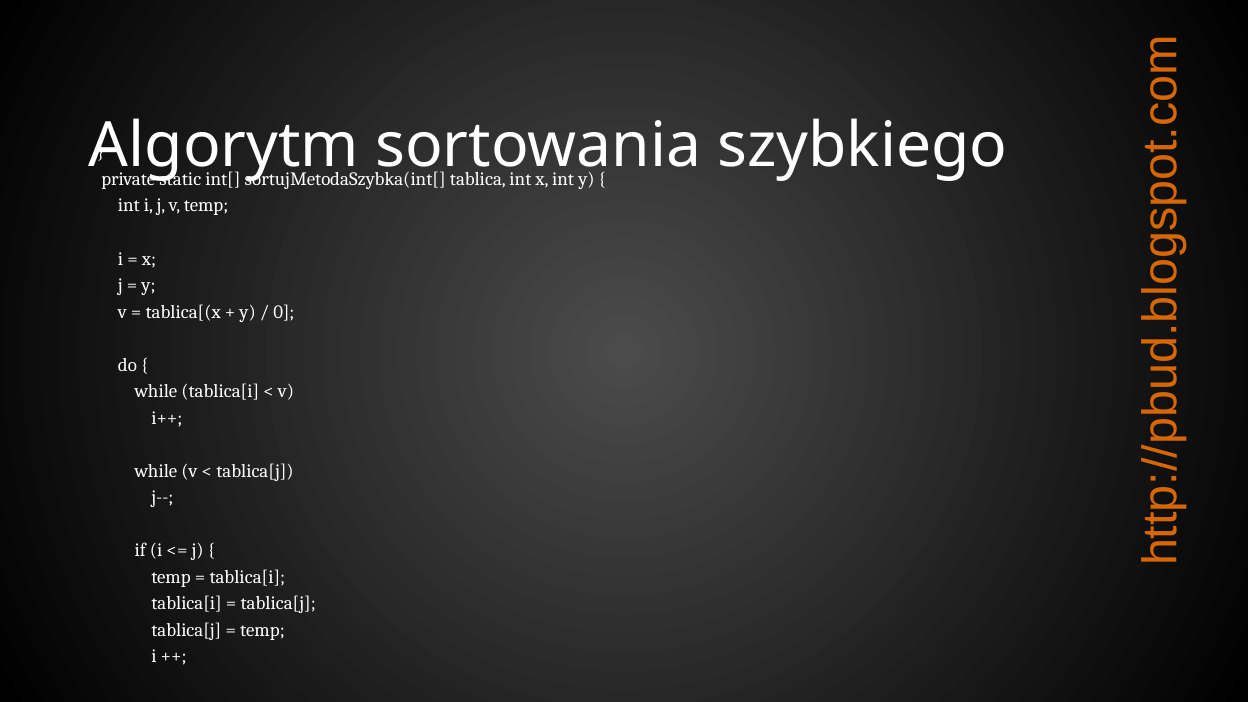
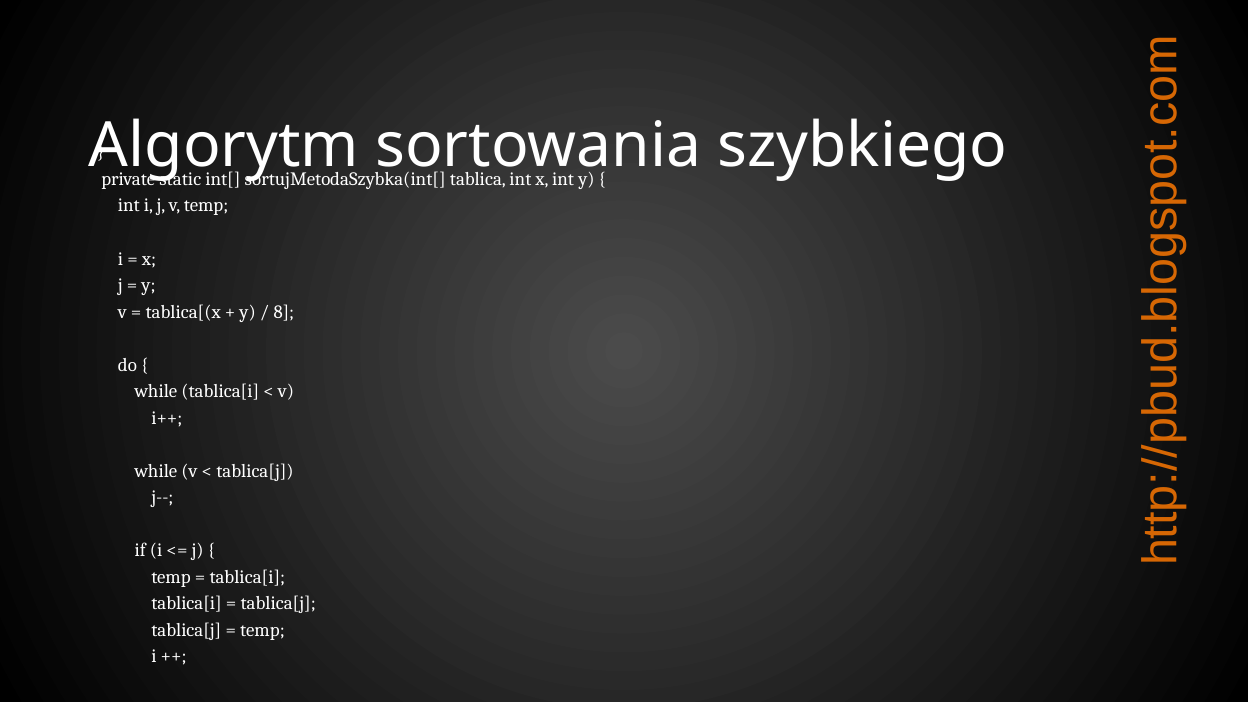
0: 0 -> 8
